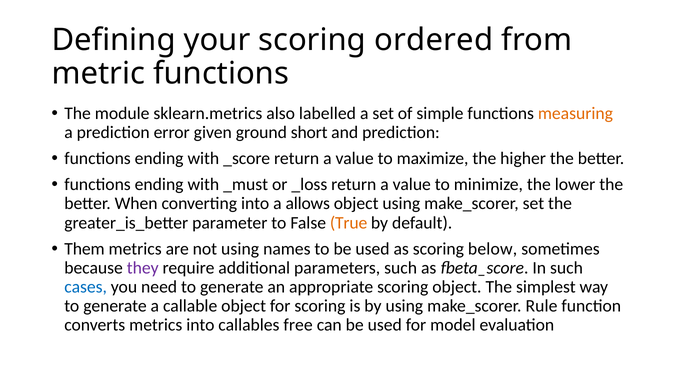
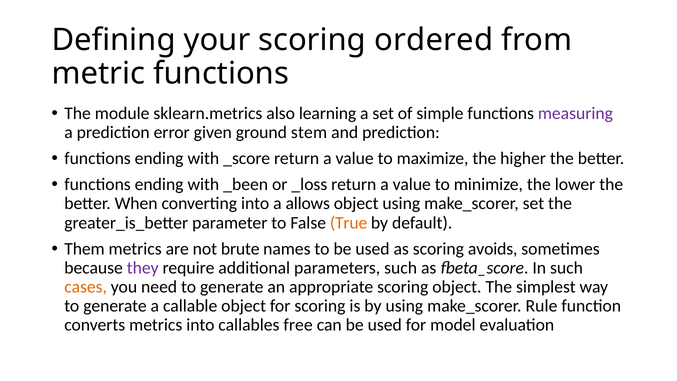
labelled: labelled -> learning
measuring colour: orange -> purple
short: short -> stem
_must: _must -> _been
not using: using -> brute
below: below -> avoids
cases colour: blue -> orange
